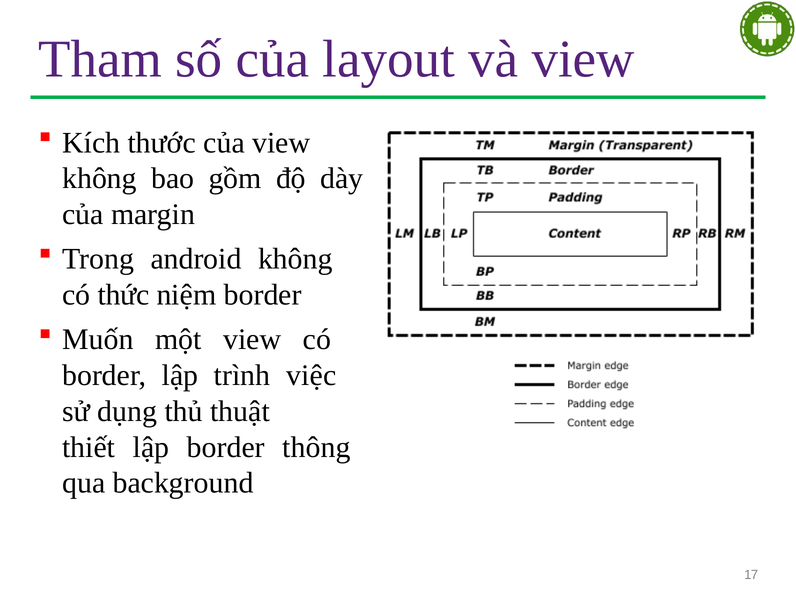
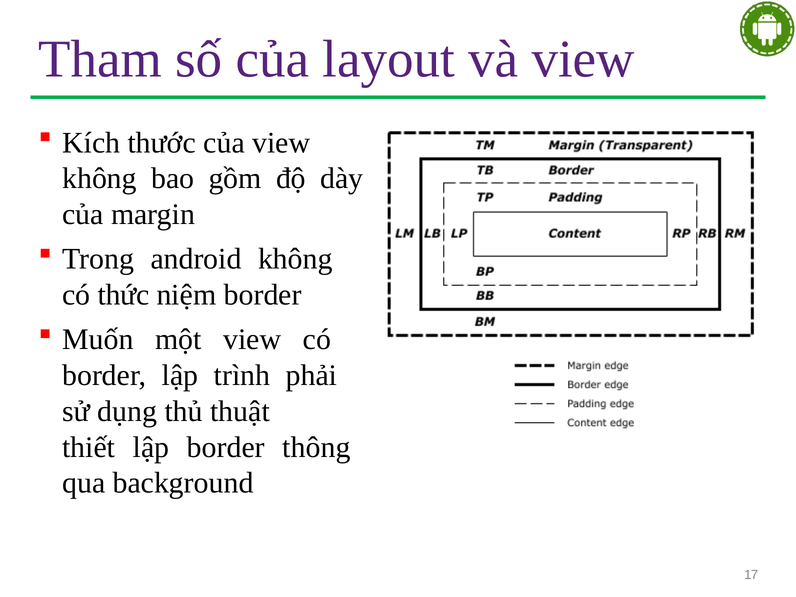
việc: việc -> phải
